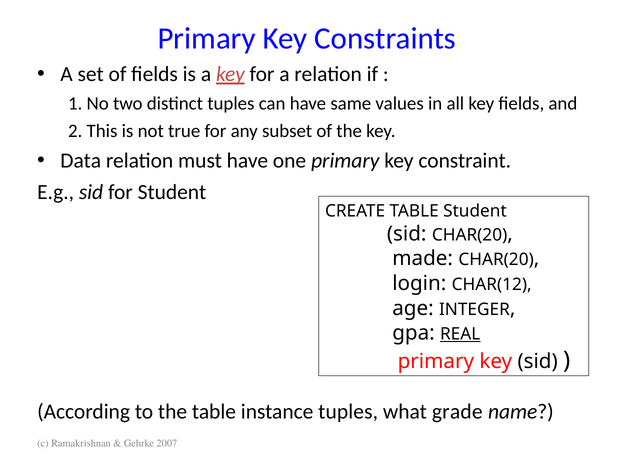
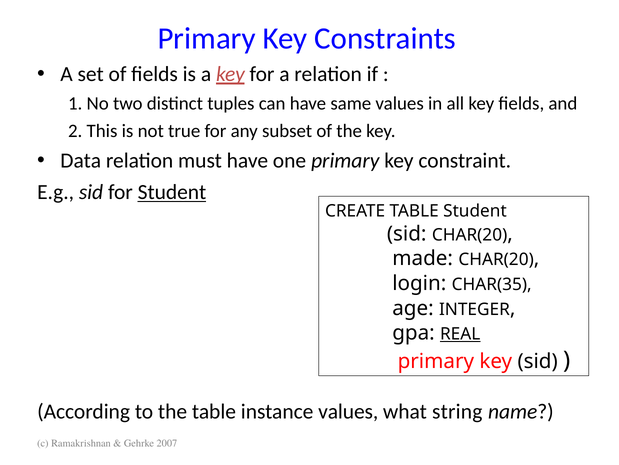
Student at (172, 192) underline: none -> present
CHAR(12: CHAR(12 -> CHAR(35
instance tuples: tuples -> values
grade: grade -> string
